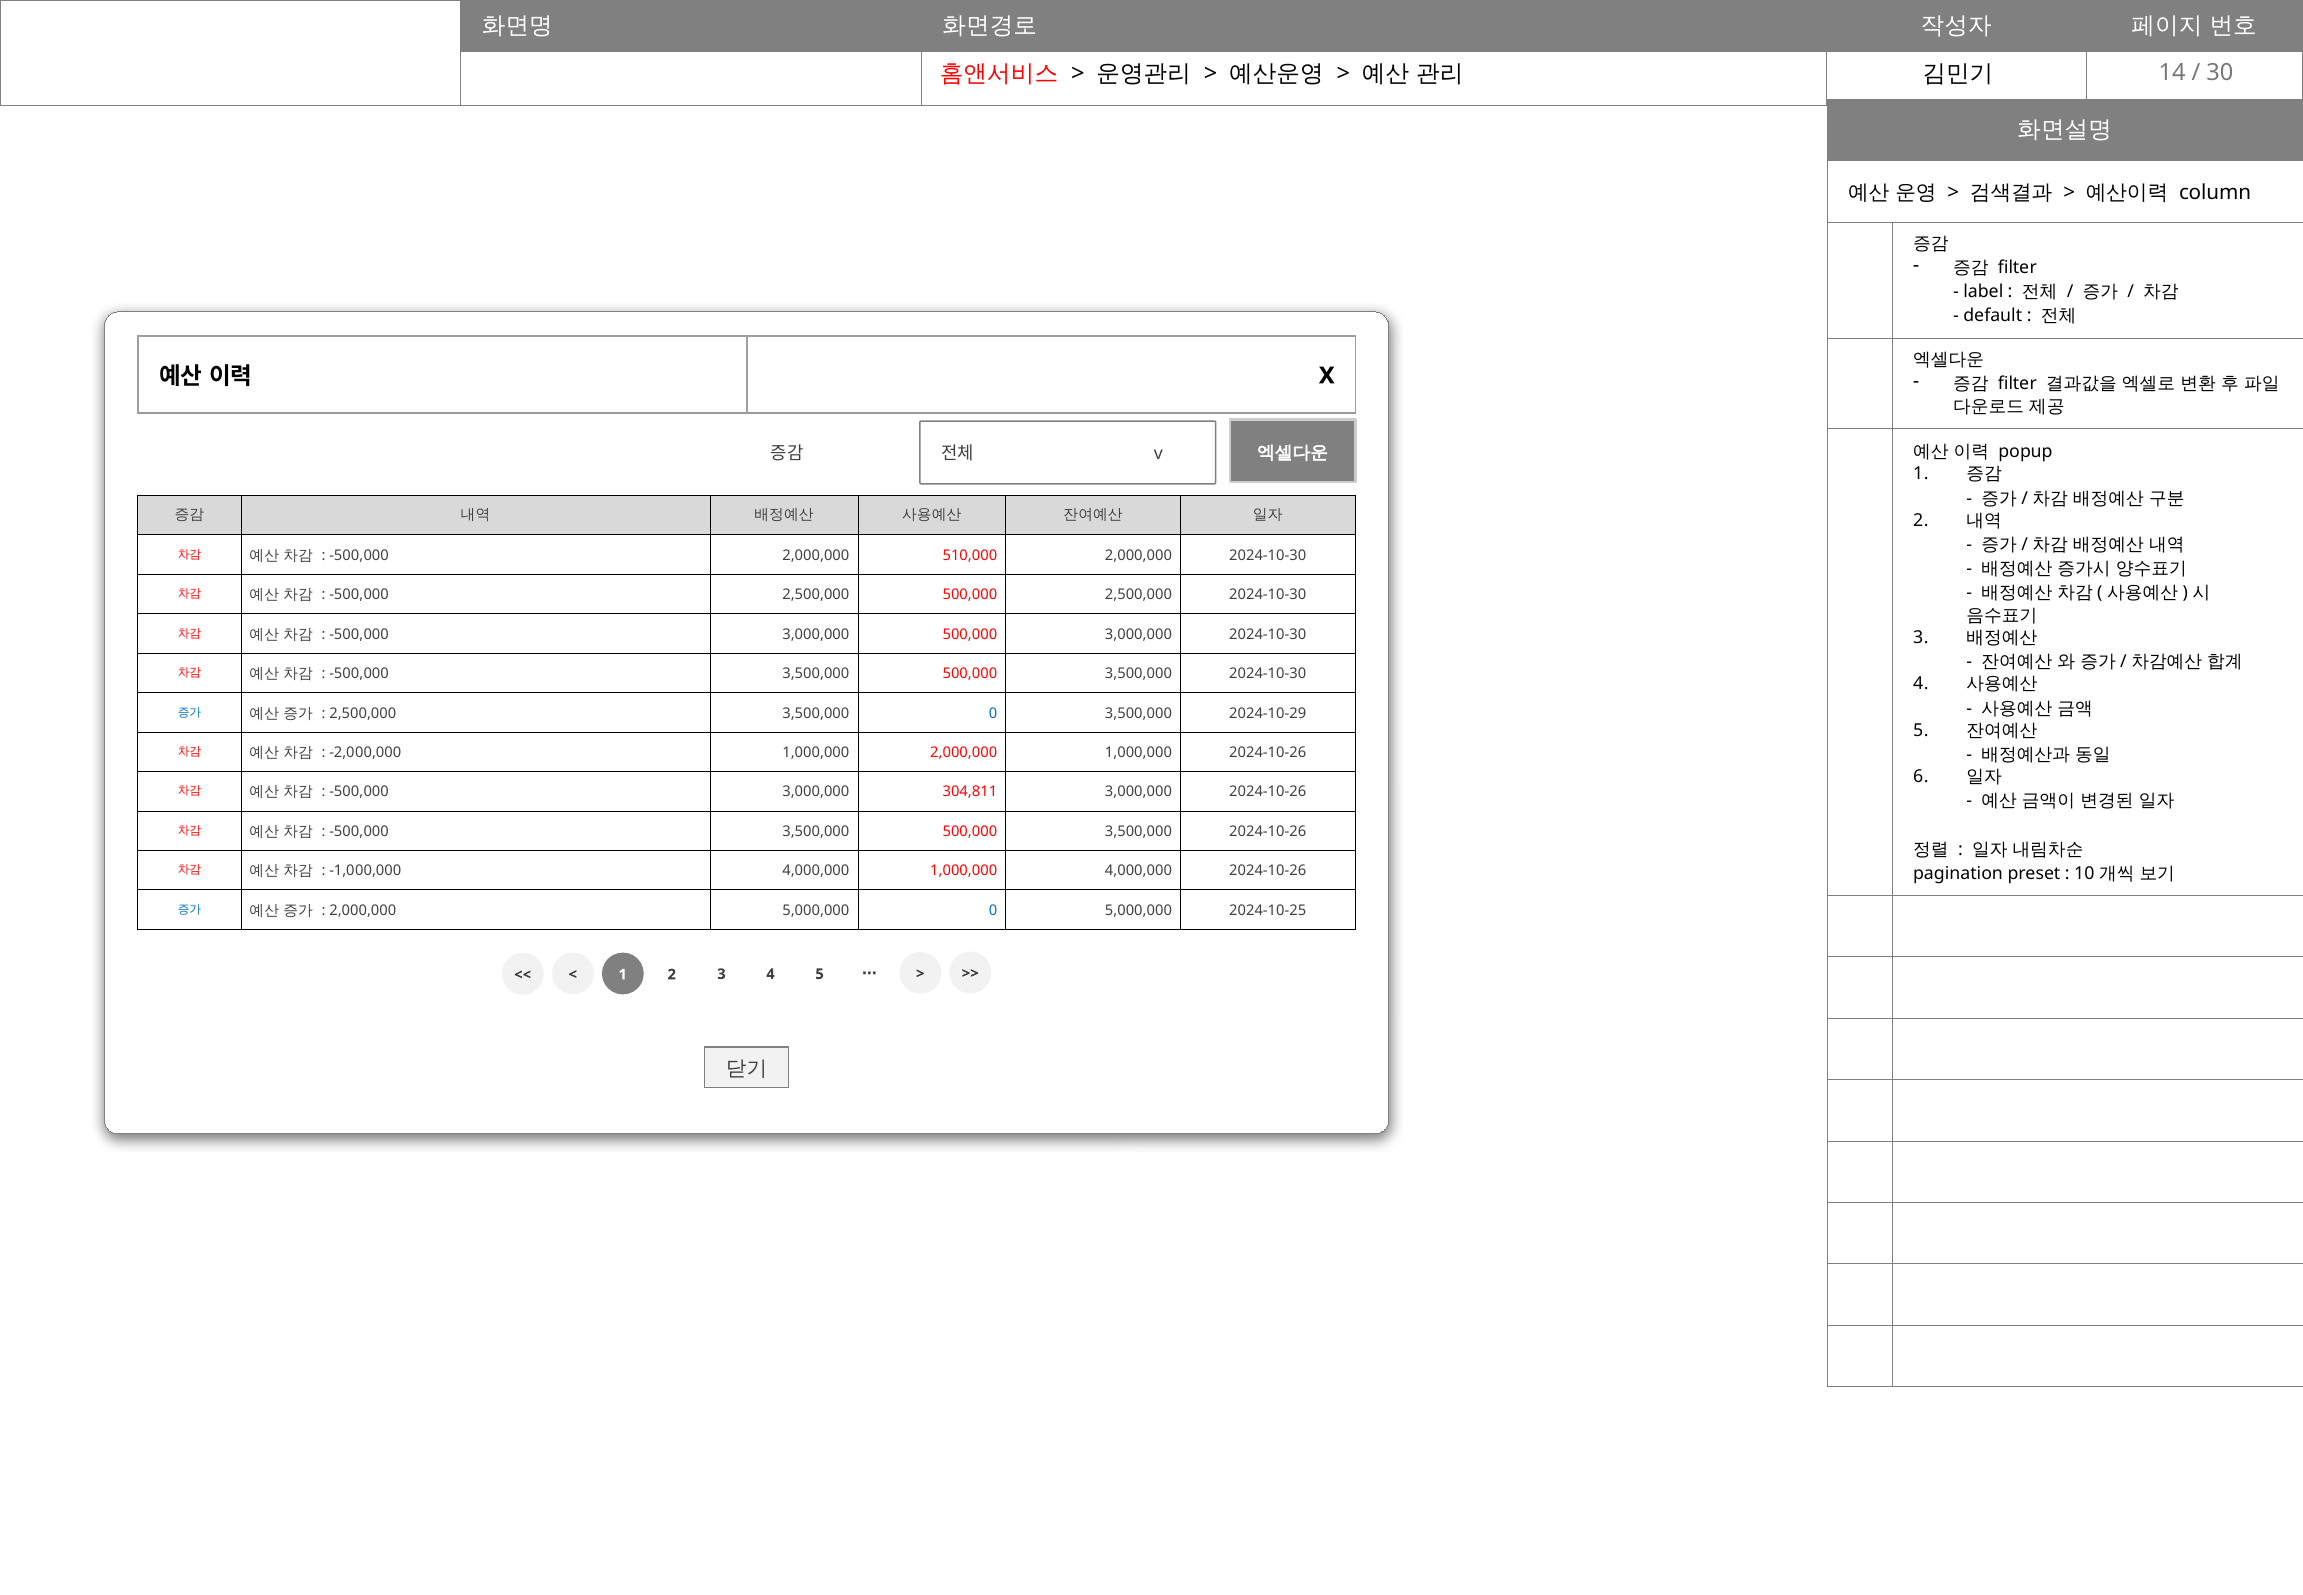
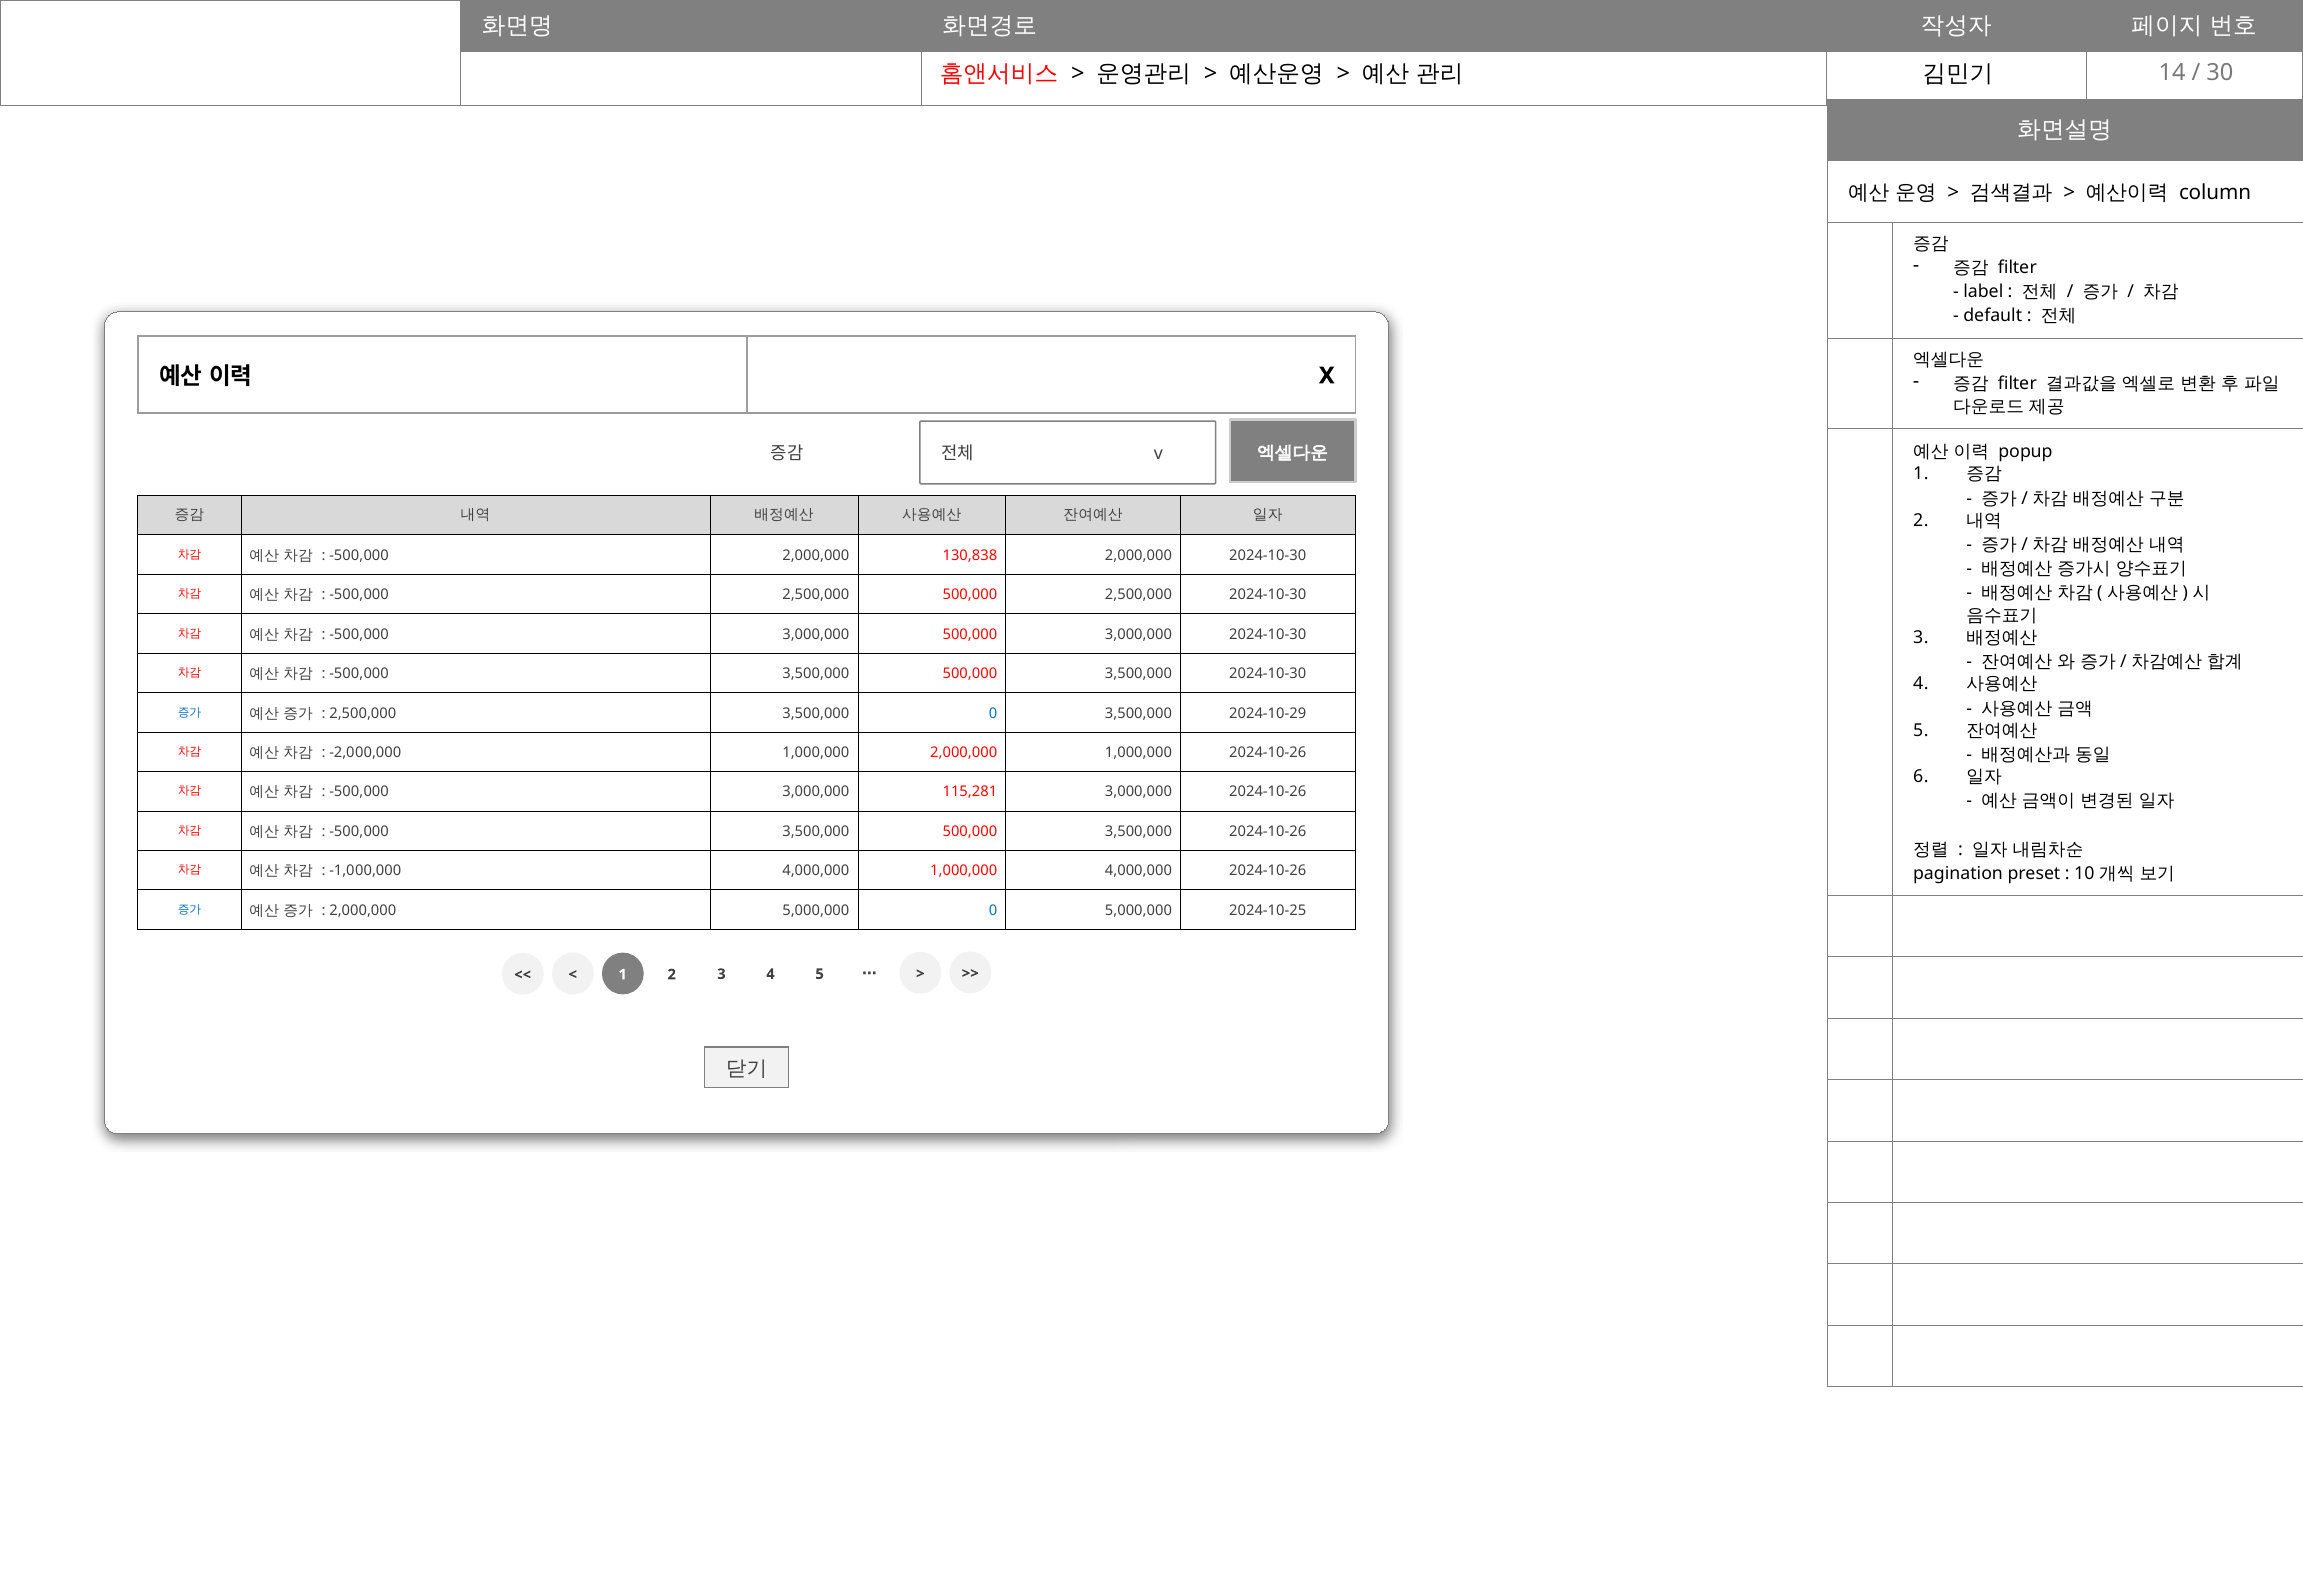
510,000: 510,000 -> 130,838
304,811: 304,811 -> 115,281
